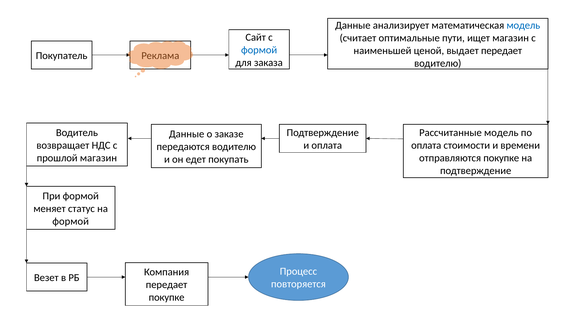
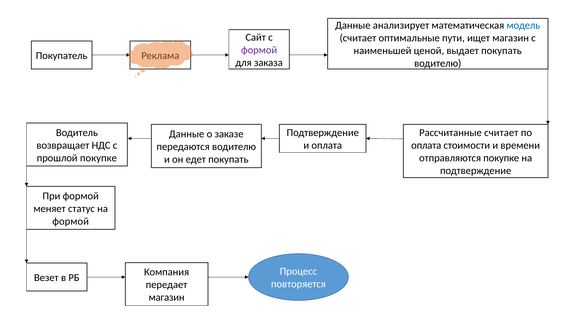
формой at (259, 50) colour: blue -> purple
выдает передает: передает -> покупать
Рассчитанные модель: модель -> считает
прошлой магазин: магазин -> покупке
покупке at (167, 298): покупке -> магазин
